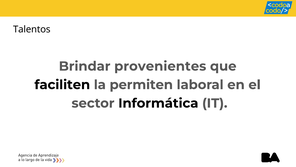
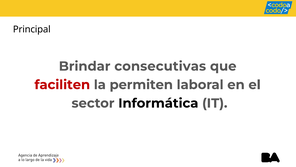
Talentos: Talentos -> Principal
provenientes: provenientes -> consecutivas
faciliten colour: black -> red
